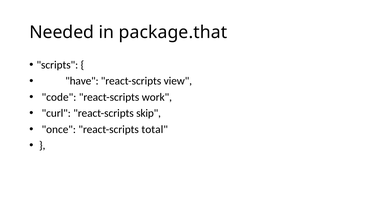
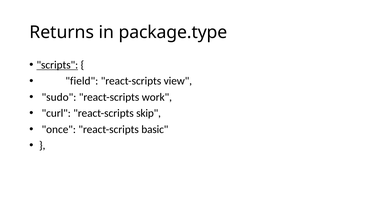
Needed: Needed -> Returns
package.that: package.that -> package.type
scripts underline: none -> present
have: have -> field
code: code -> sudo
total: total -> basic
